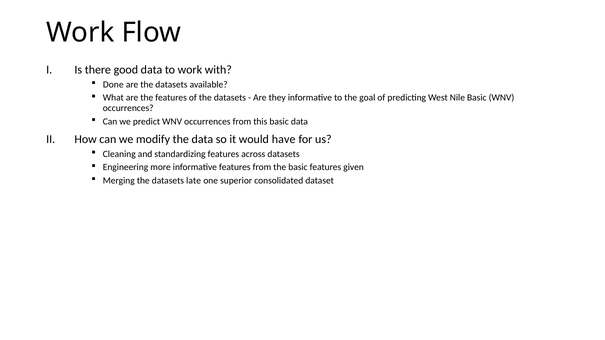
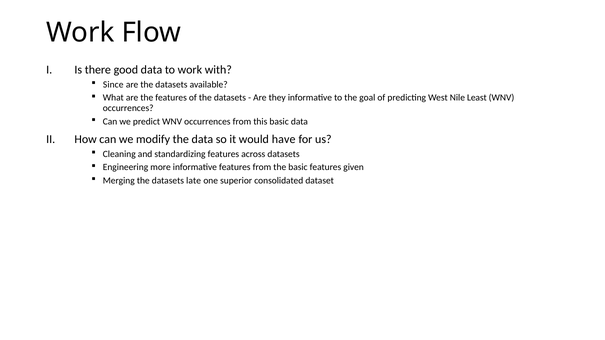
Done: Done -> Since
Nile Basic: Basic -> Least
